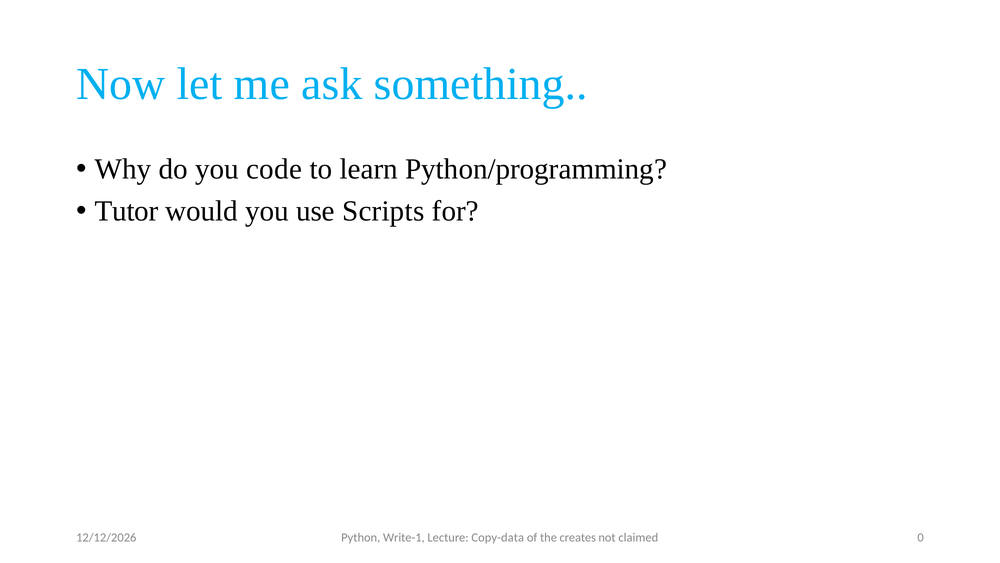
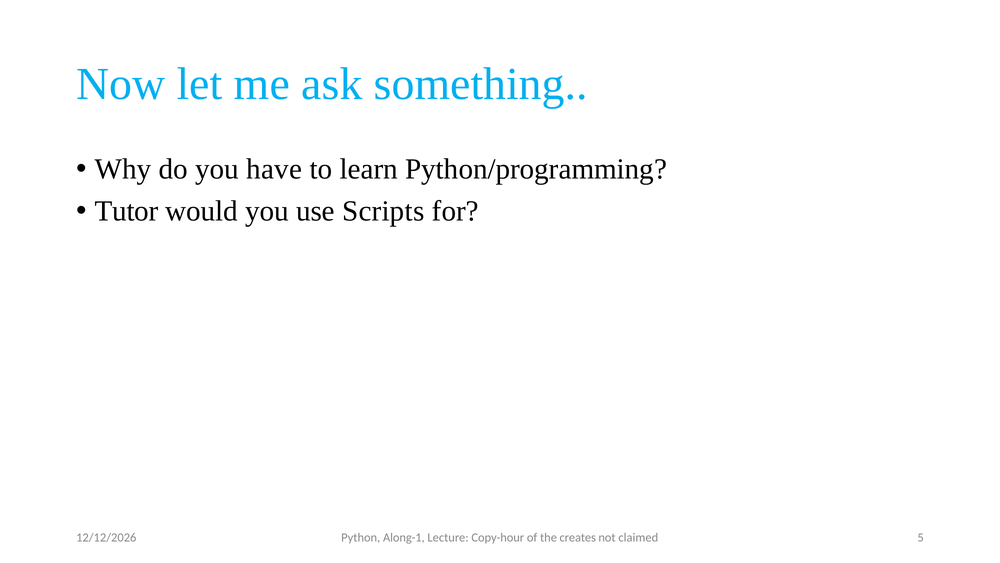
code: code -> have
Write-1: Write-1 -> Along-1
Copy-data: Copy-data -> Copy-hour
0: 0 -> 5
